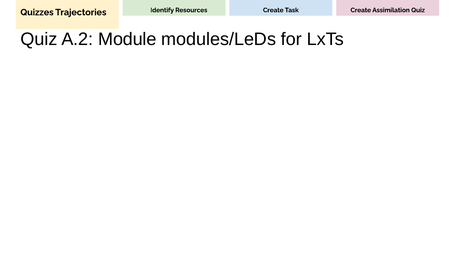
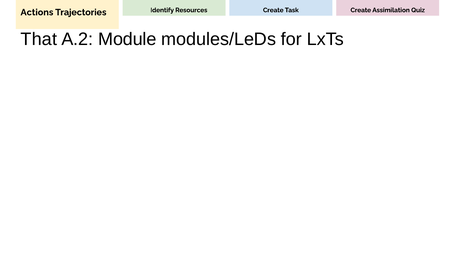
Quizzes: Quizzes -> Actions
Quiz at (39, 39): Quiz -> That
